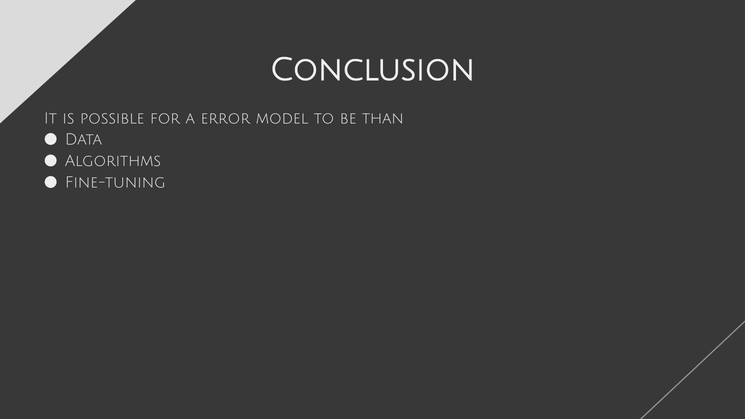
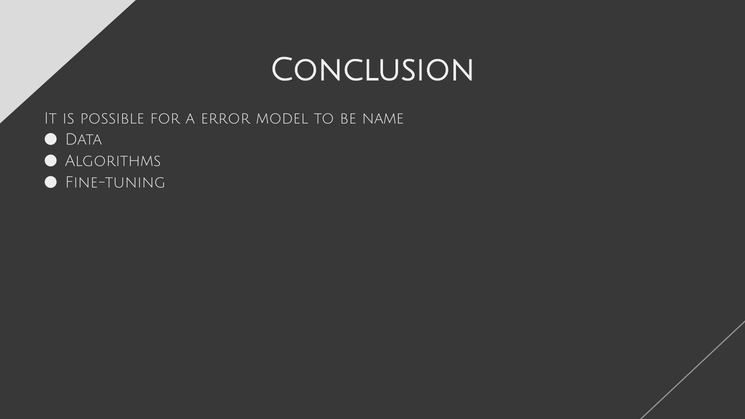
than: than -> name
